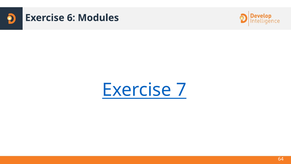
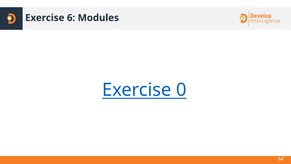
7: 7 -> 0
